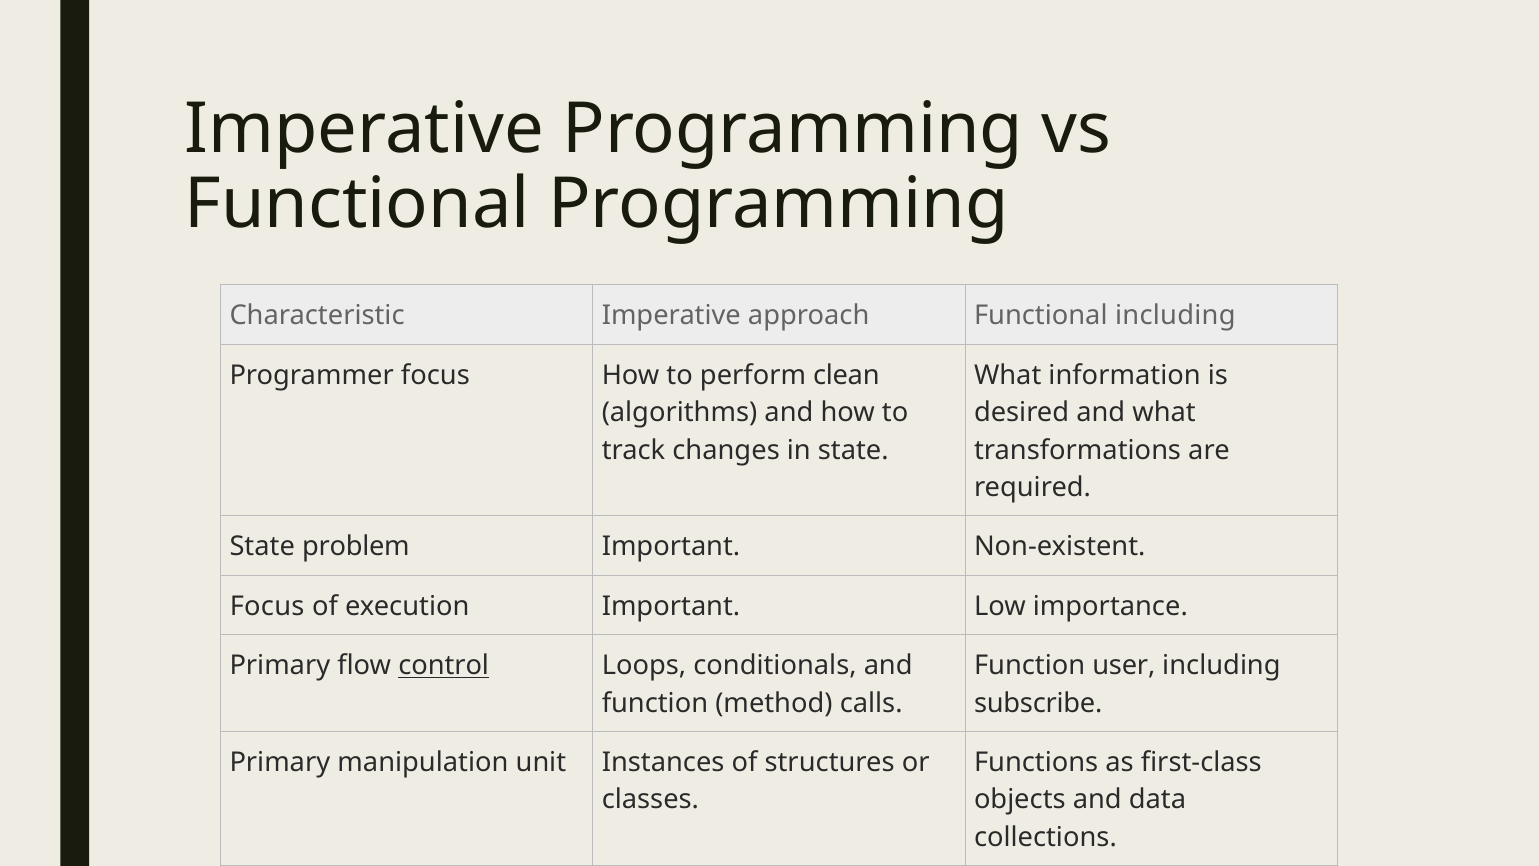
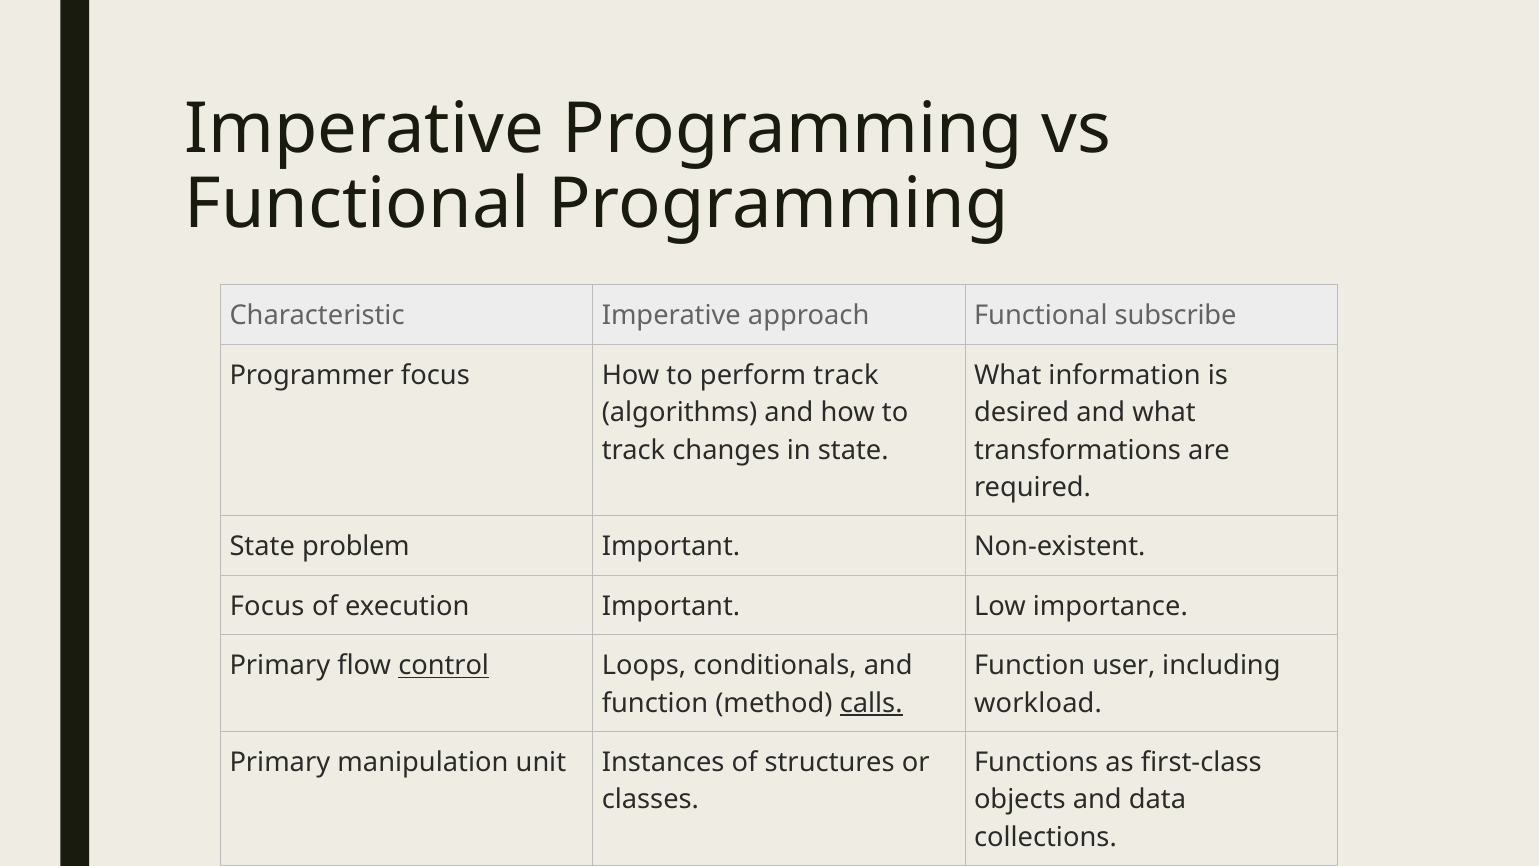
Functional including: including -> subscribe
perform clean: clean -> track
calls underline: none -> present
subscribe: subscribe -> workload
